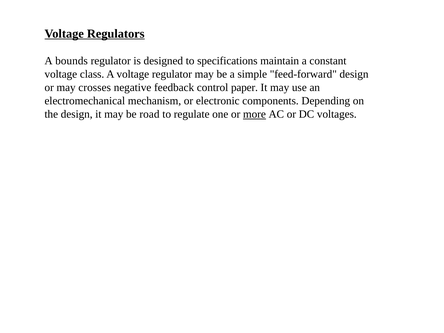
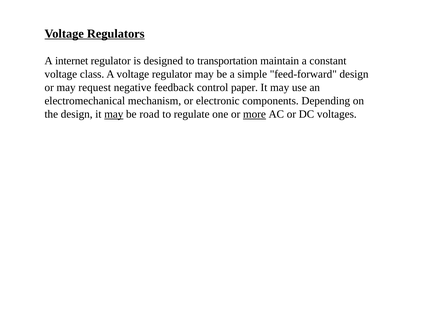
bounds: bounds -> internet
specifications: specifications -> transportation
crosses: crosses -> request
may at (114, 114) underline: none -> present
